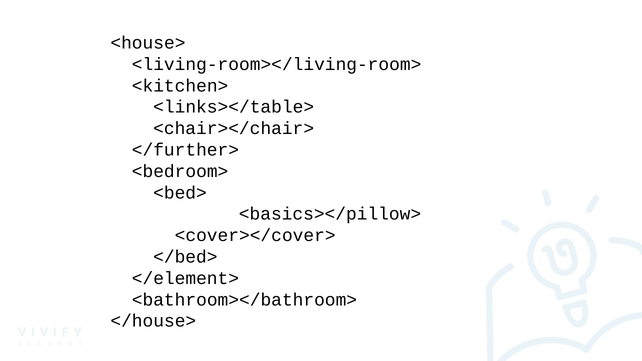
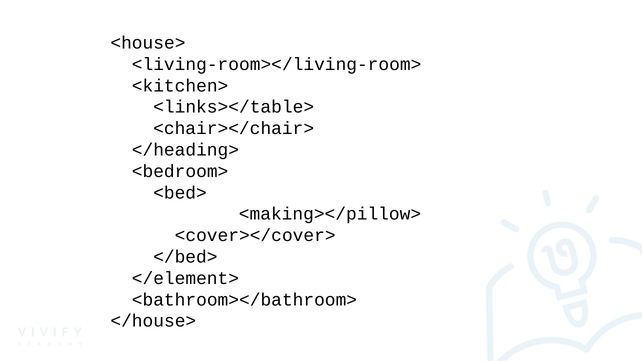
</further>: </further> -> </heading>
<basics></pillow>: <basics></pillow> -> <making></pillow>
